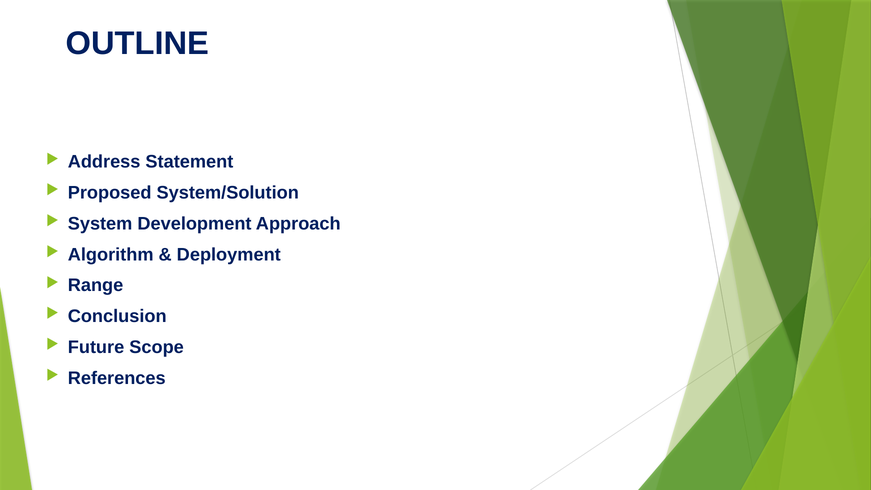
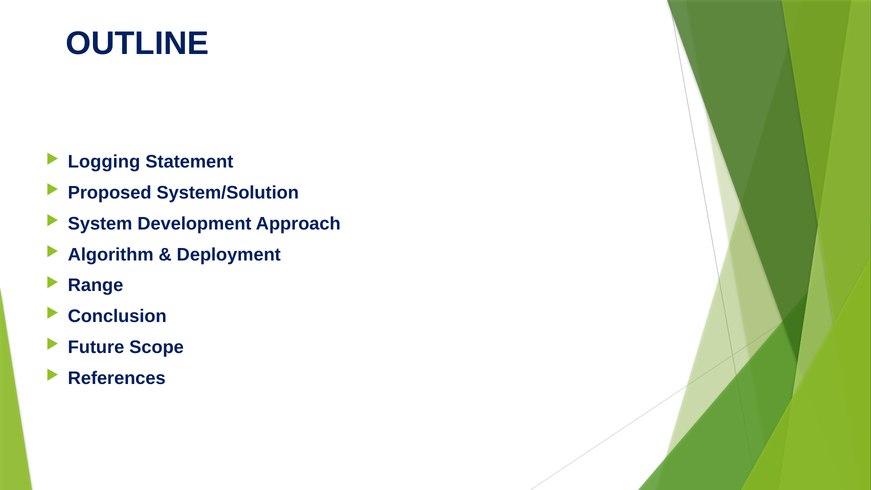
Address: Address -> Logging
